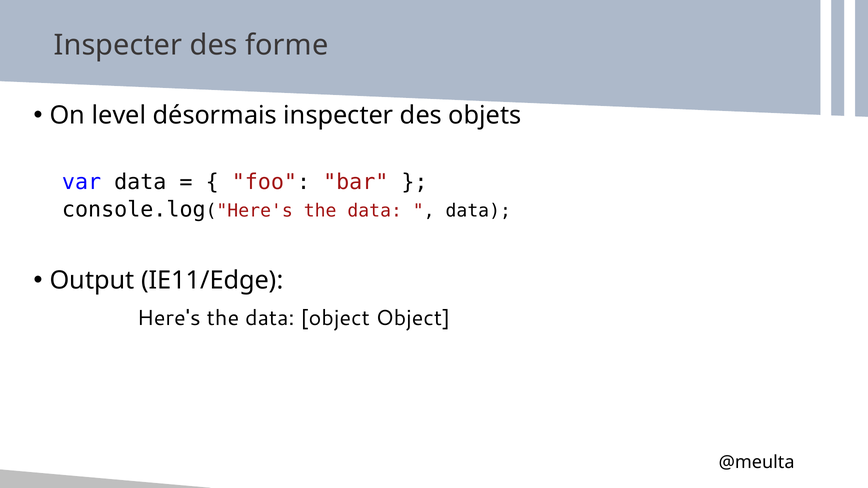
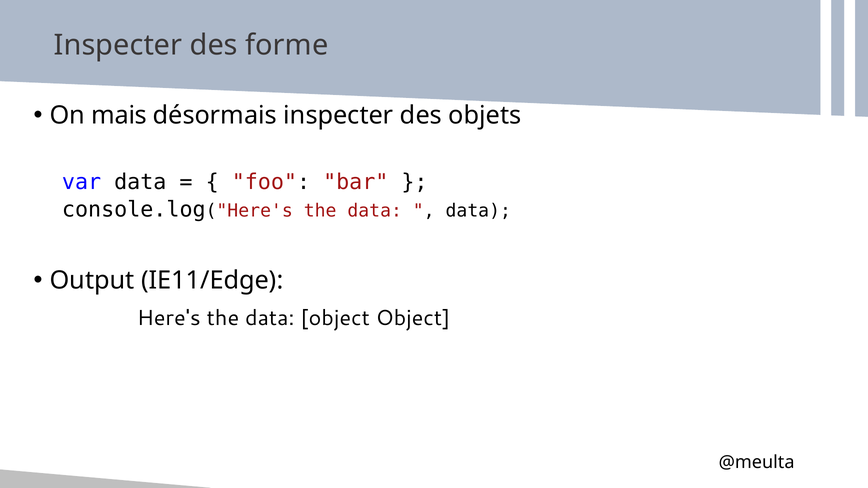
level: level -> mais
